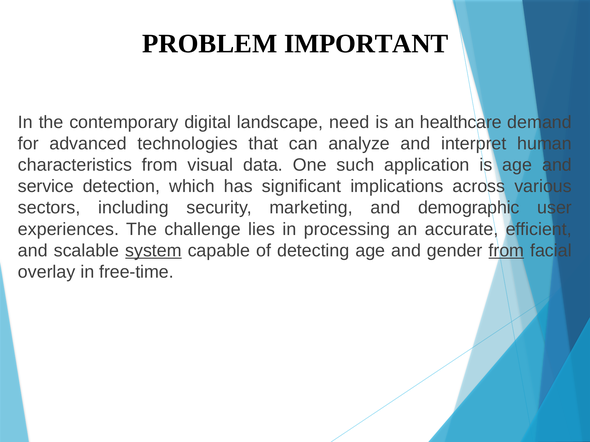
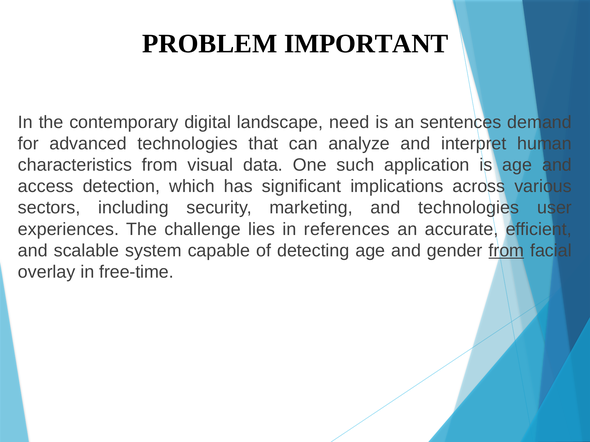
healthcare: healthcare -> sentences
service: service -> access
and demographic: demographic -> technologies
processing: processing -> references
system underline: present -> none
